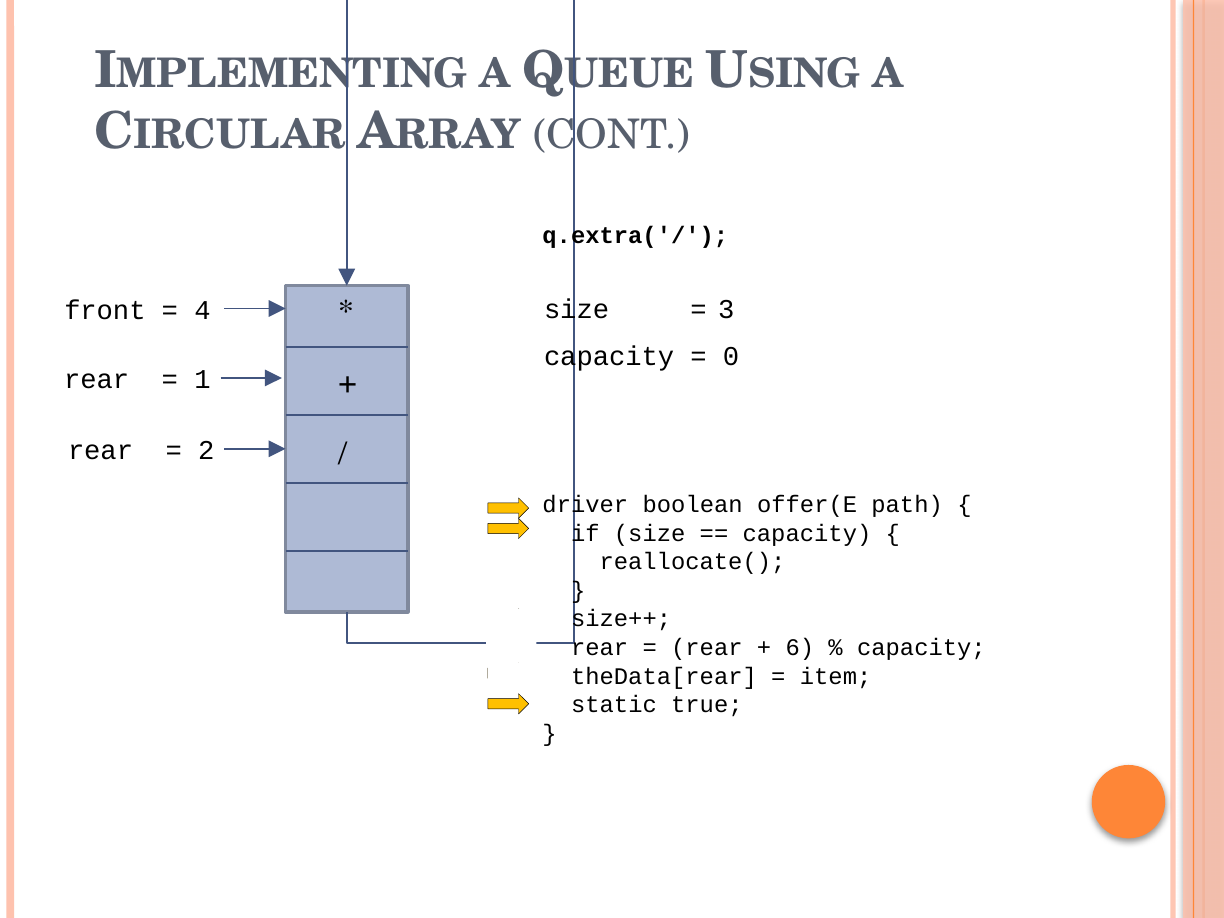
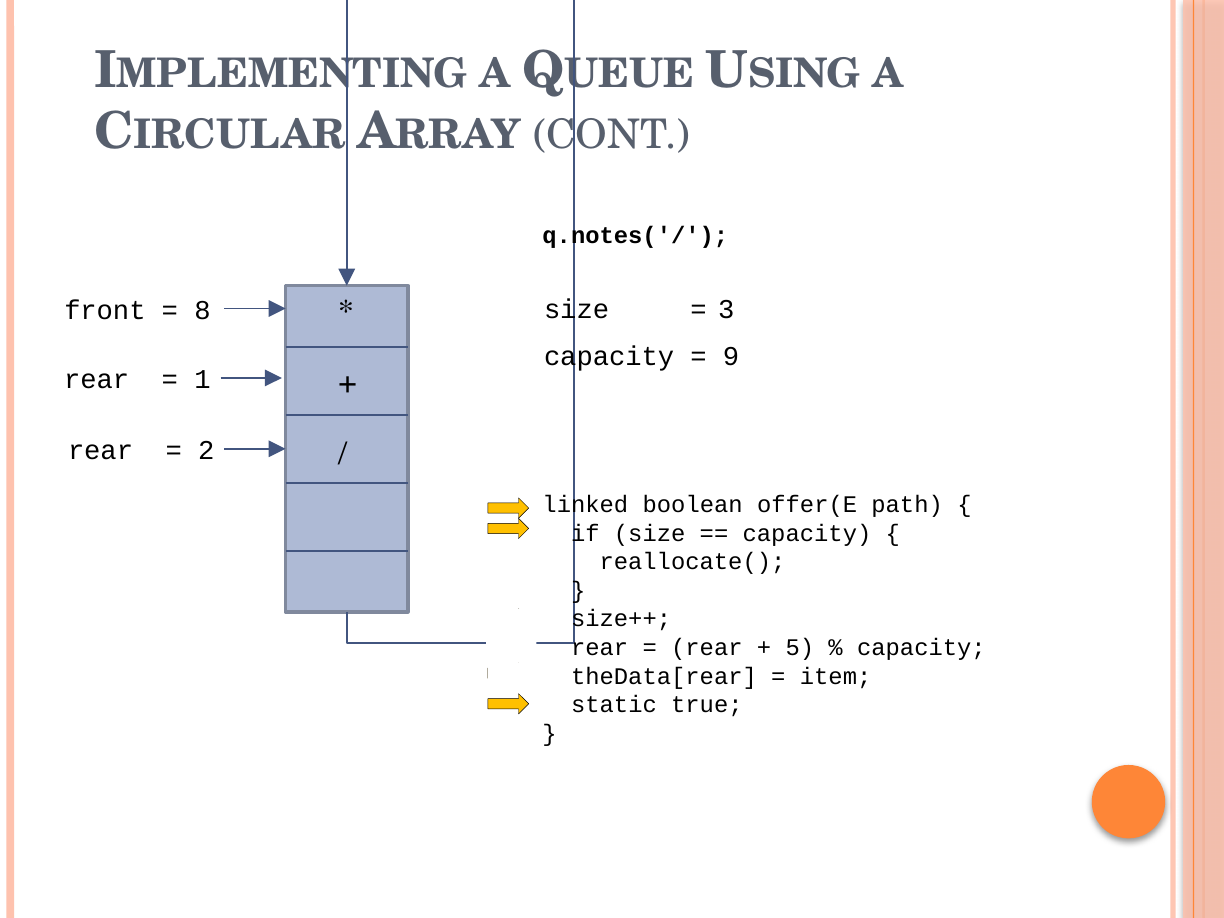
q.extra('/: q.extra('/ -> q.notes('/
4: 4 -> 8
0: 0 -> 9
driver: driver -> linked
6: 6 -> 5
